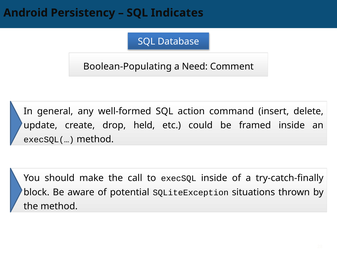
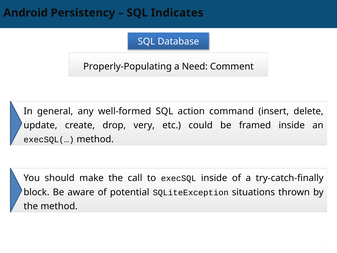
Boolean-Populating: Boolean-Populating -> Properly-Populating
held: held -> very
